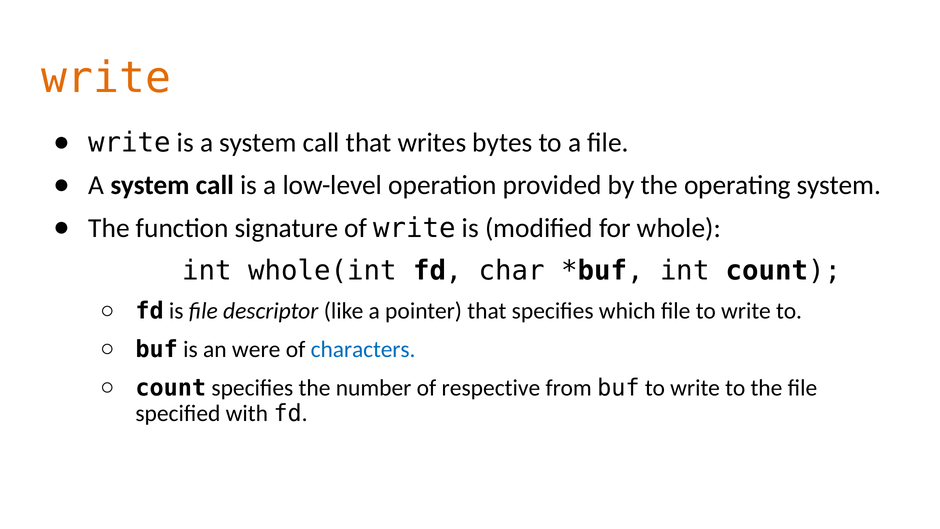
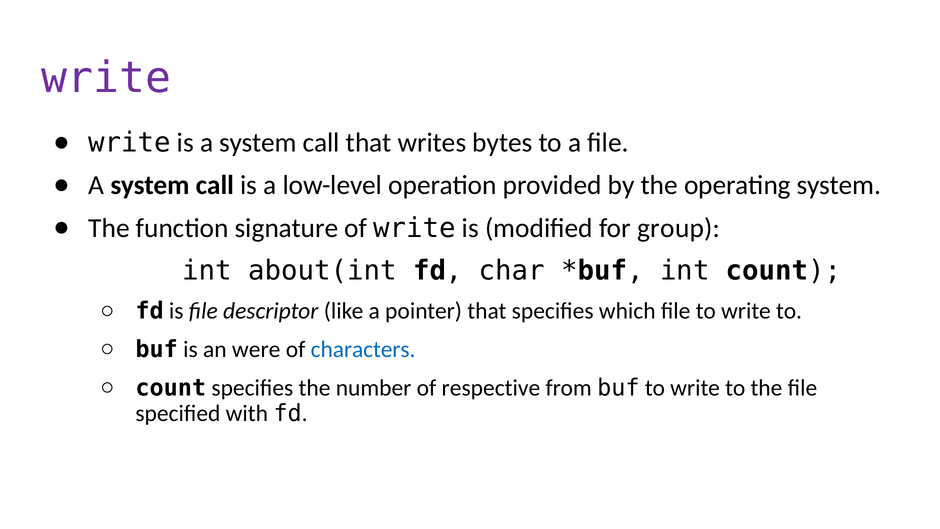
write at (106, 78) colour: orange -> purple
whole: whole -> group
whole(int: whole(int -> about(int
